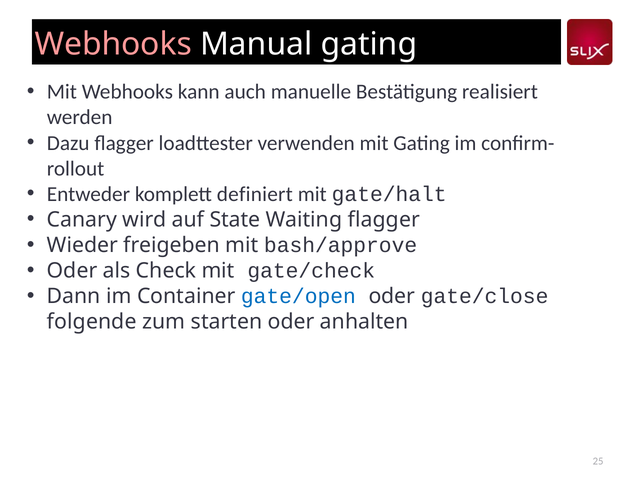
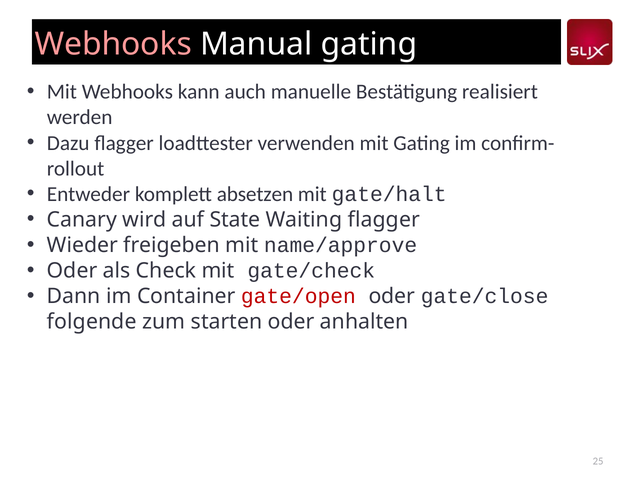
definiert: definiert -> absetzen
bash/approve: bash/approve -> name/approve
gate/open colour: blue -> red
